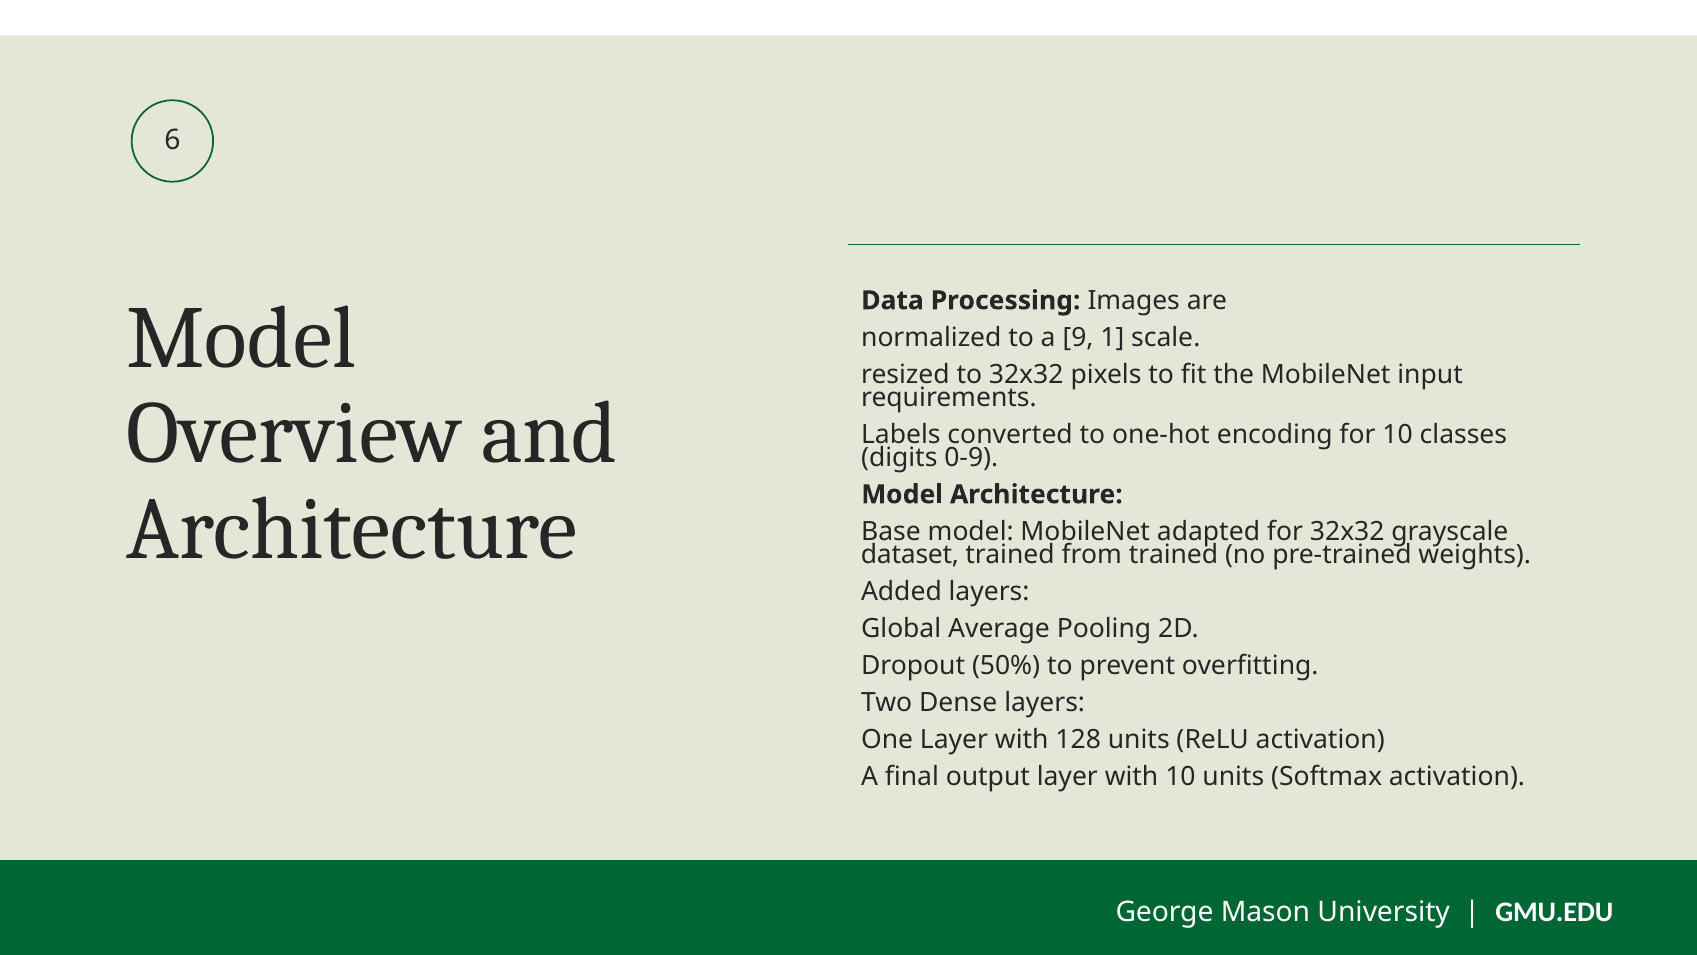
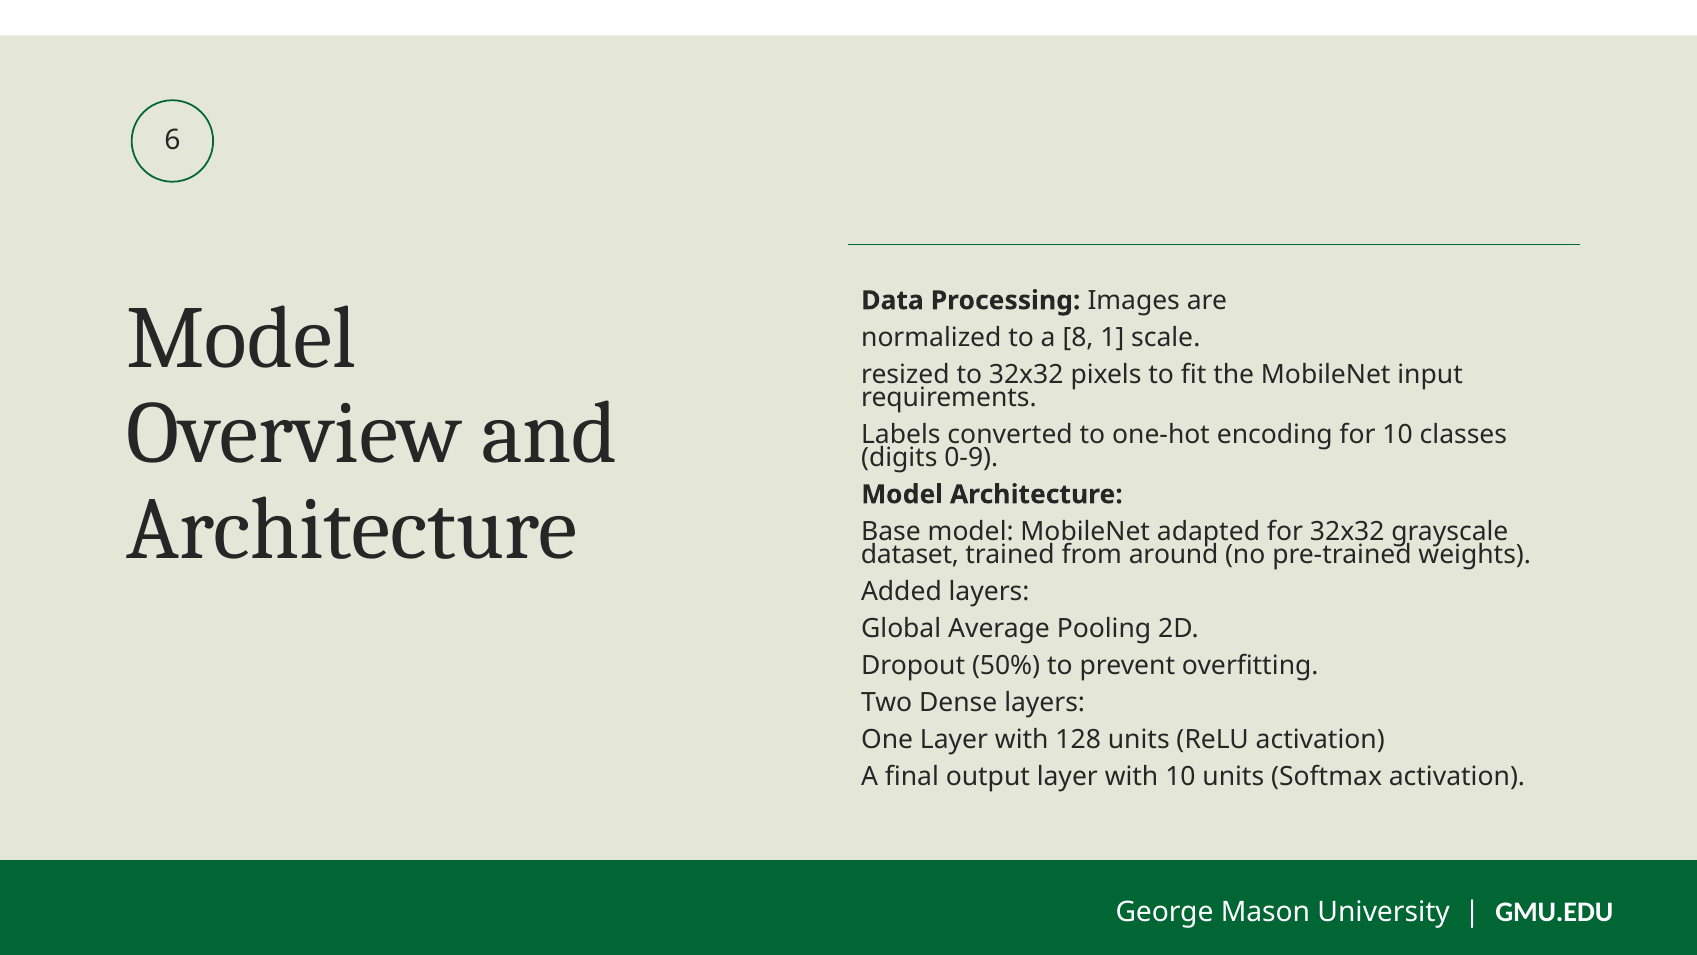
9: 9 -> 8
from trained: trained -> around
